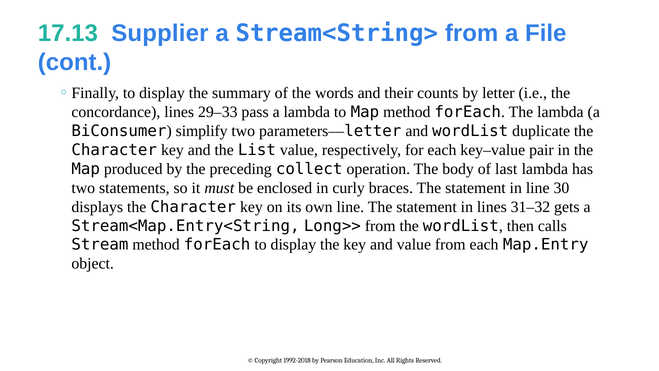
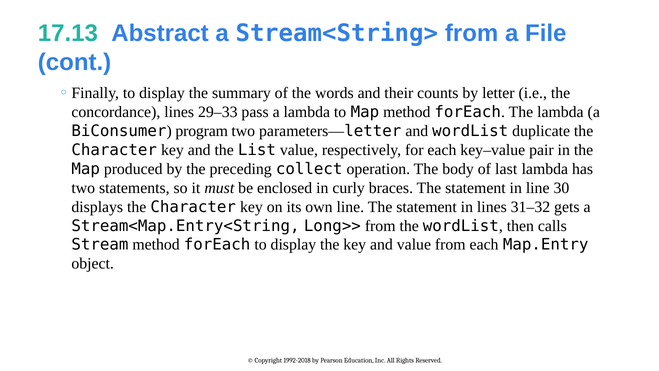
Supplier: Supplier -> Abstract
simplify: simplify -> program
